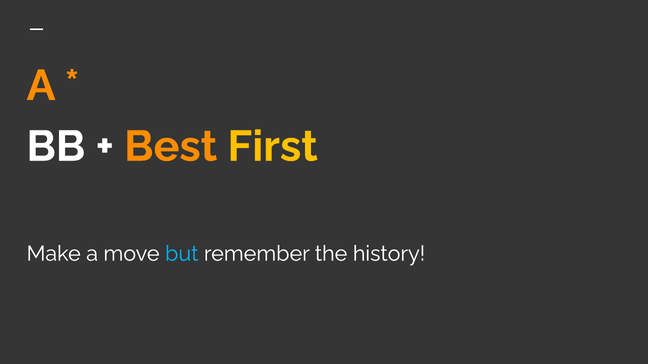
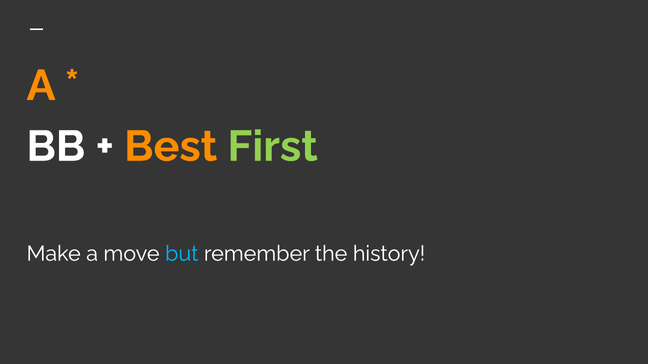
First colour: yellow -> light green
